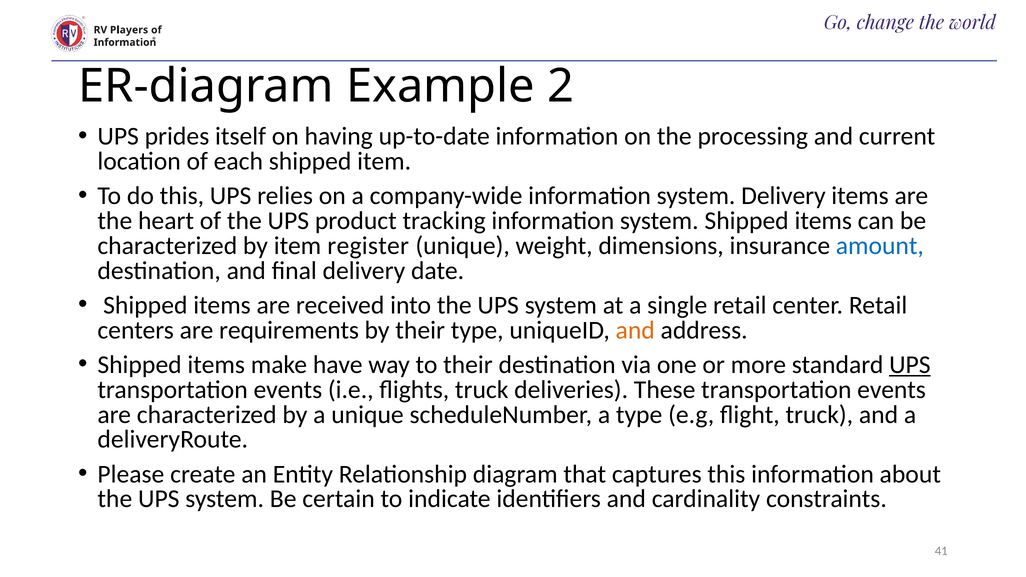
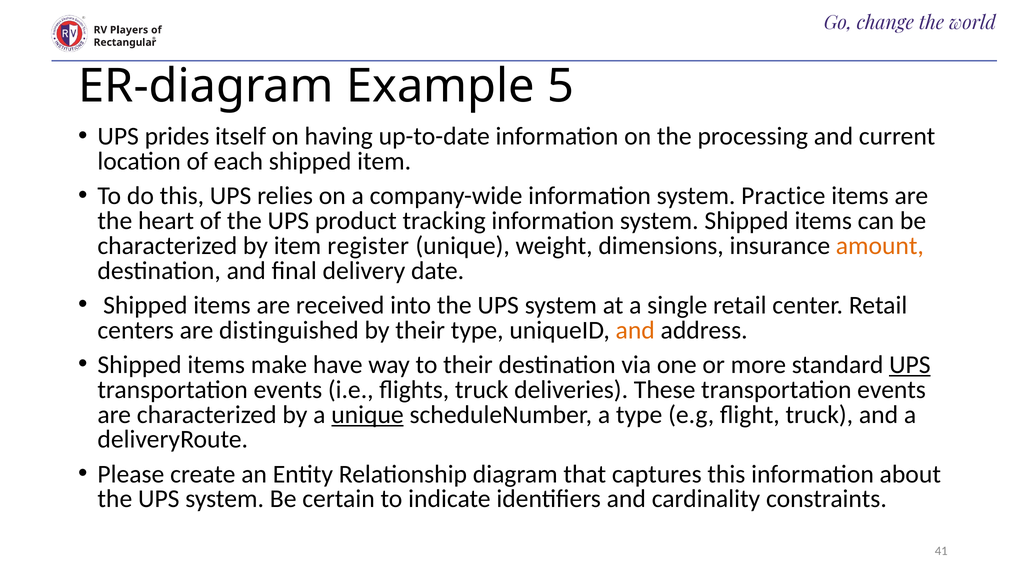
Information at (125, 42): Information -> Rectangular
2: 2 -> 5
system Delivery: Delivery -> Practice
amount colour: blue -> orange
requirements: requirements -> distinguished
unique at (368, 415) underline: none -> present
